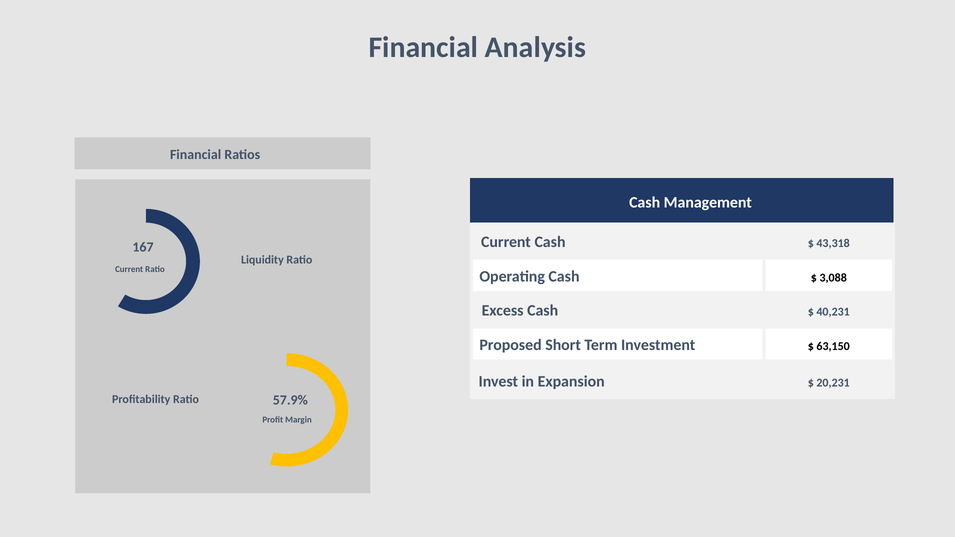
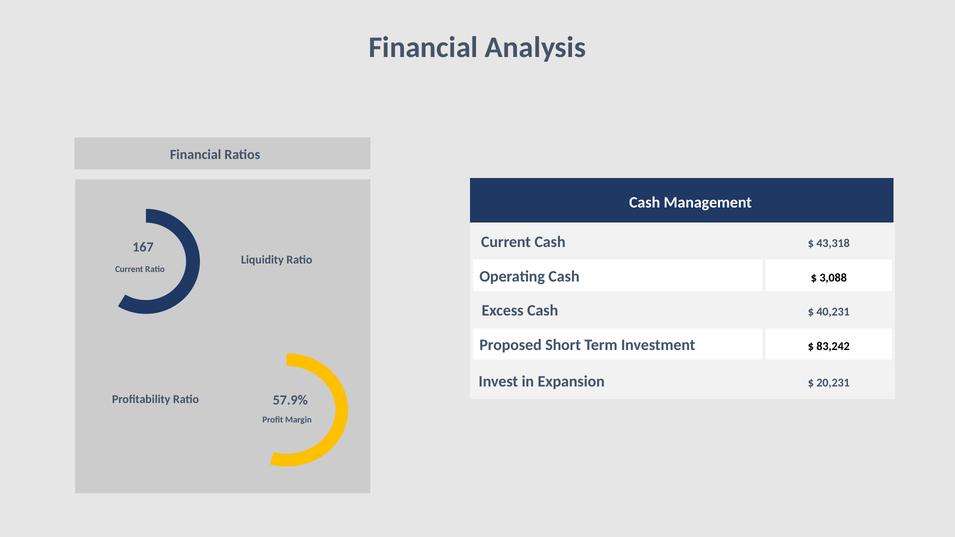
63,150: 63,150 -> 83,242
